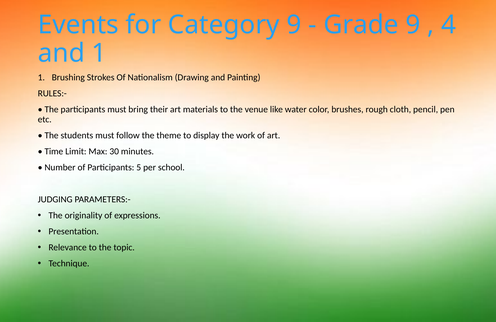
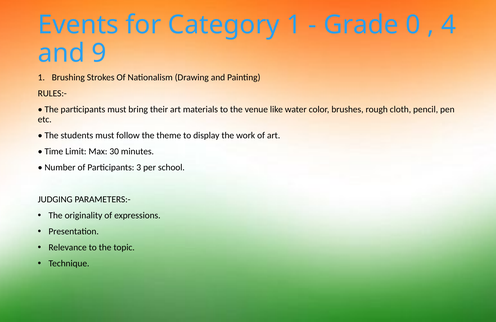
Category 9: 9 -> 1
Grade 9: 9 -> 0
and 1: 1 -> 9
5: 5 -> 3
